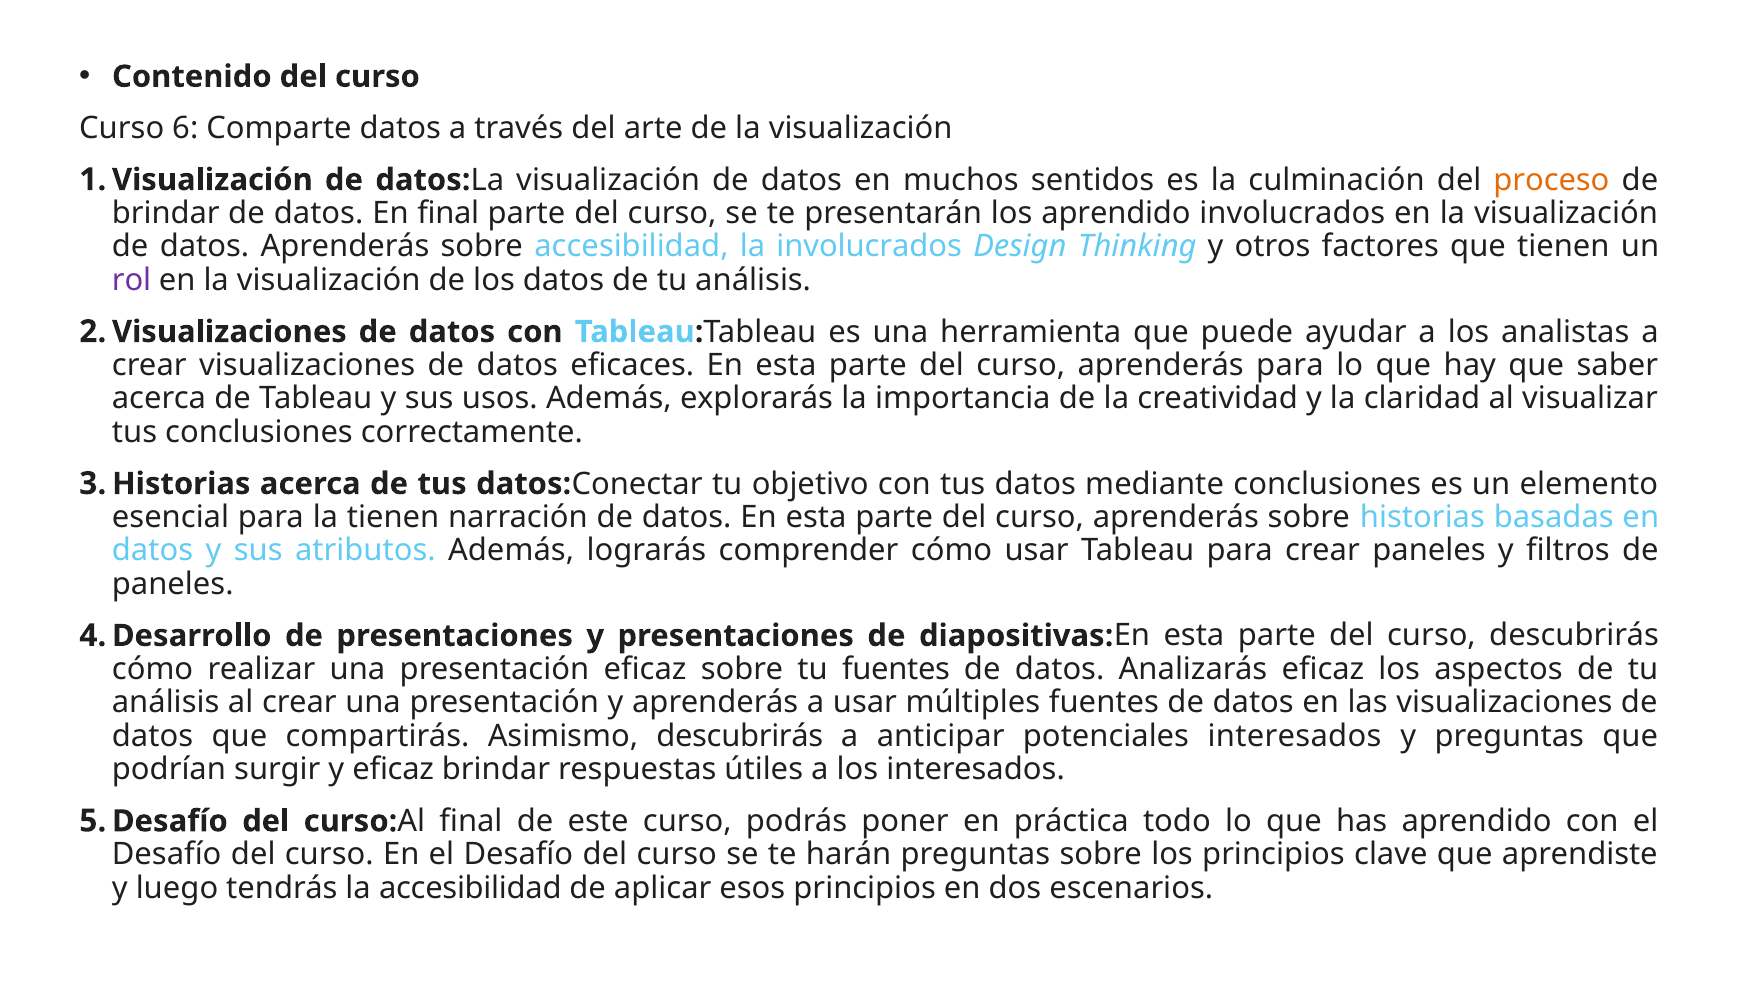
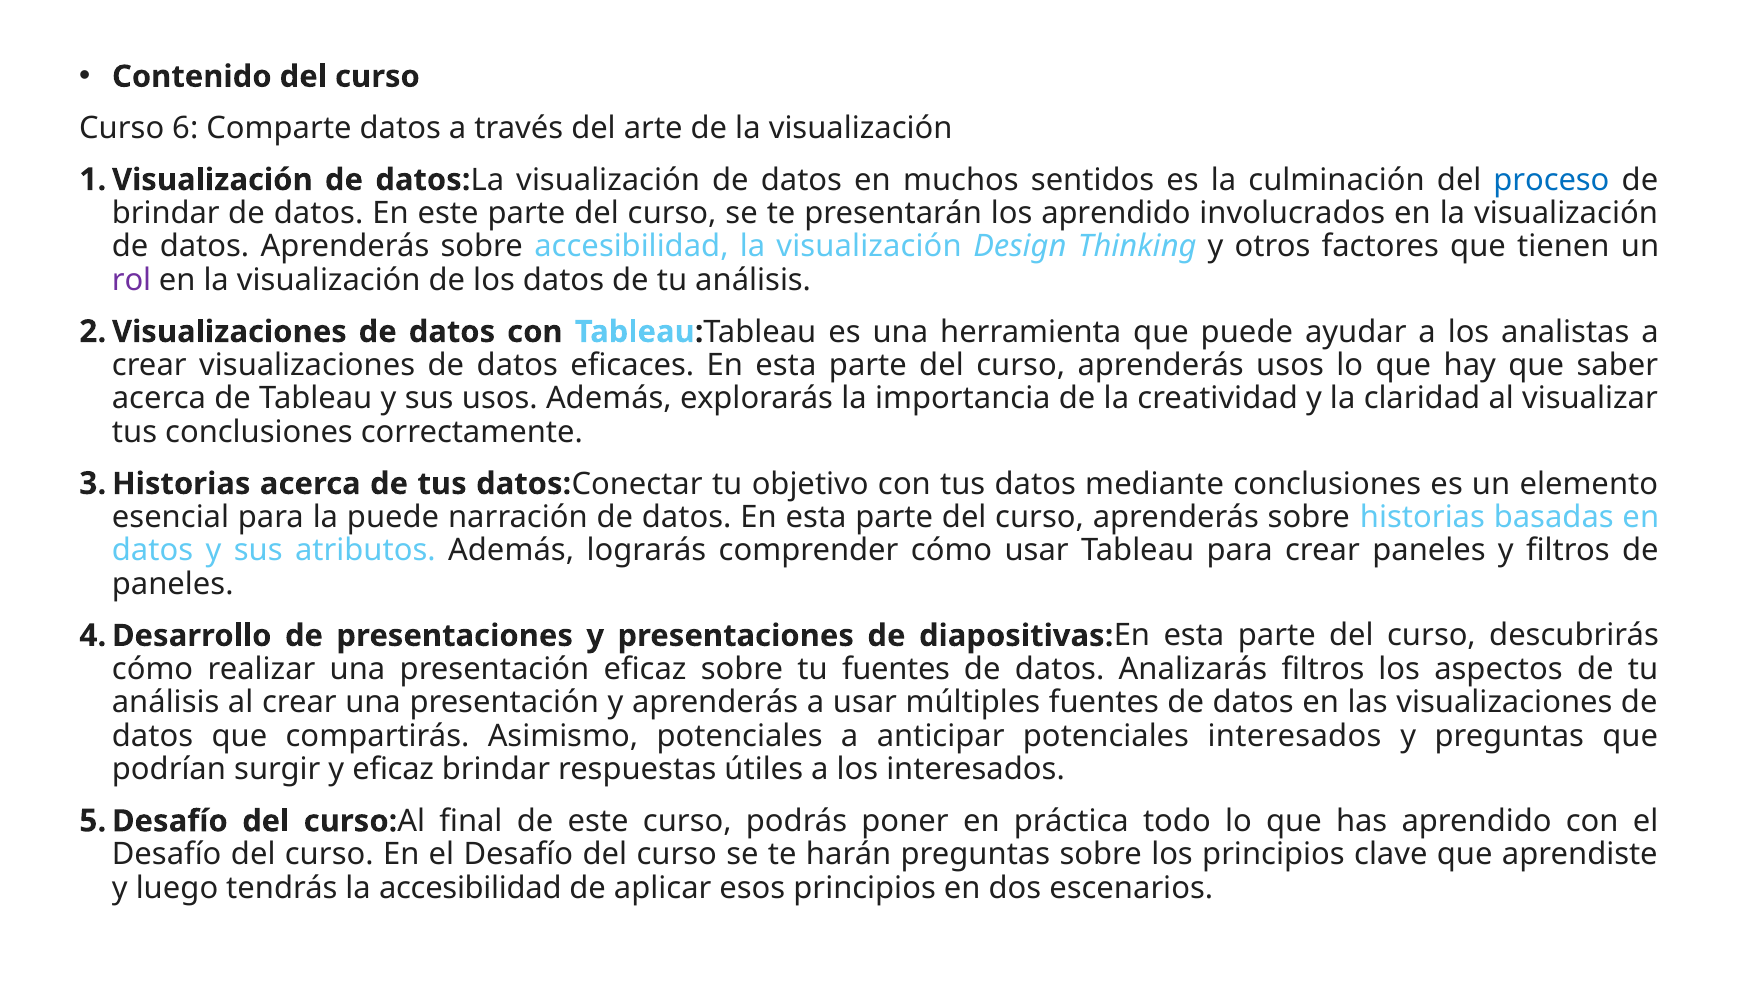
proceso colour: orange -> blue
En final: final -> este
accesibilidad la involucrados: involucrados -> visualización
aprenderás para: para -> usos
la tienen: tienen -> puede
Analizarás eficaz: eficaz -> filtros
Asimismo descubrirás: descubrirás -> potenciales
